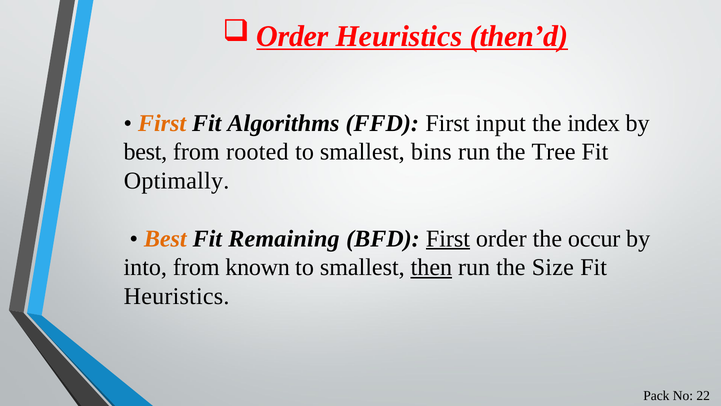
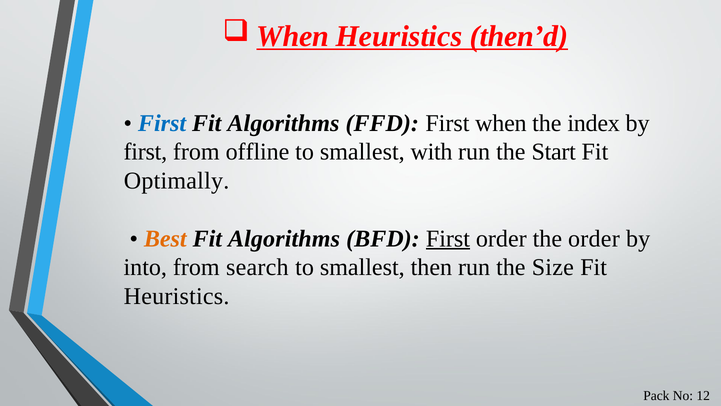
Order at (293, 36): Order -> When
First at (162, 123) colour: orange -> blue
First input: input -> when
best at (145, 152): best -> first
rooted: rooted -> offline
bins: bins -> with
Tree: Tree -> Start
Remaining at (284, 238): Remaining -> Algorithms
the occur: occur -> order
known: known -> search
then underline: present -> none
22: 22 -> 12
